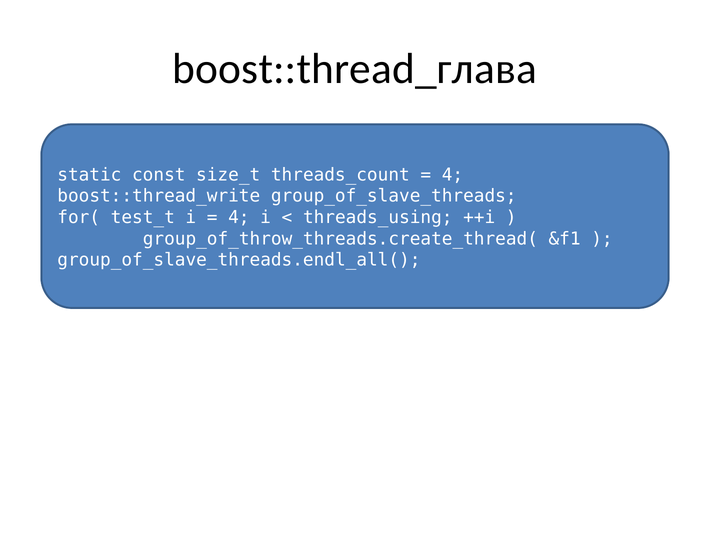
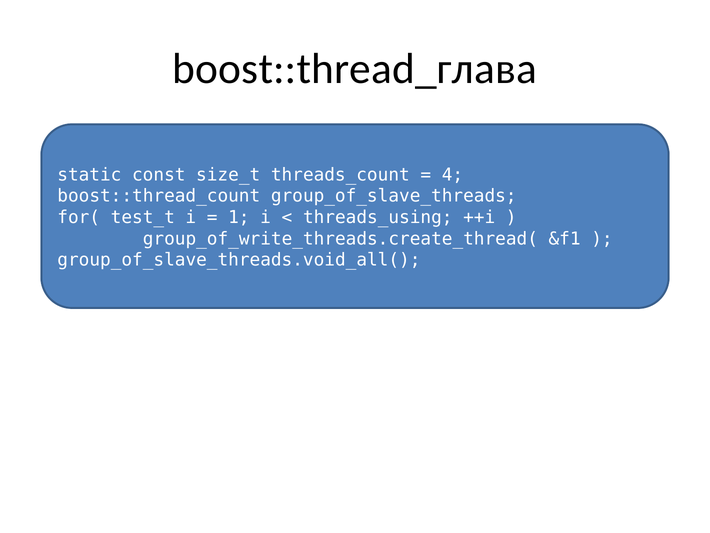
boost::thread_write: boost::thread_write -> boost::thread_count
4 at (239, 217): 4 -> 1
group_of_throw_threads.create_thread(: group_of_throw_threads.create_thread( -> group_of_write_threads.create_thread(
group_of_slave_threads.endl_all(: group_of_slave_threads.endl_all( -> group_of_slave_threads.void_all(
